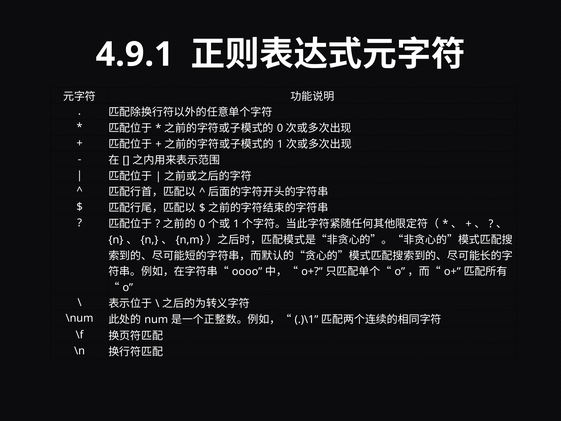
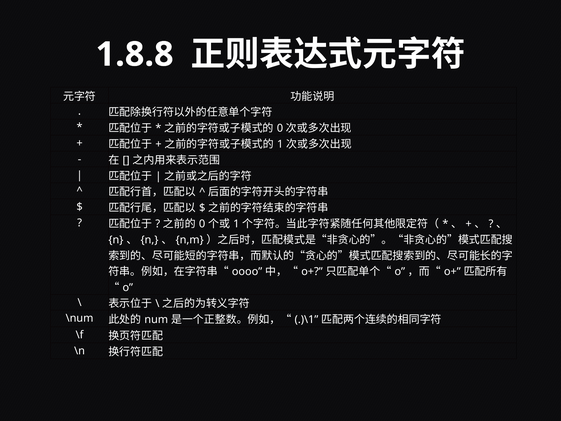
4.9.1: 4.9.1 -> 1.8.8
